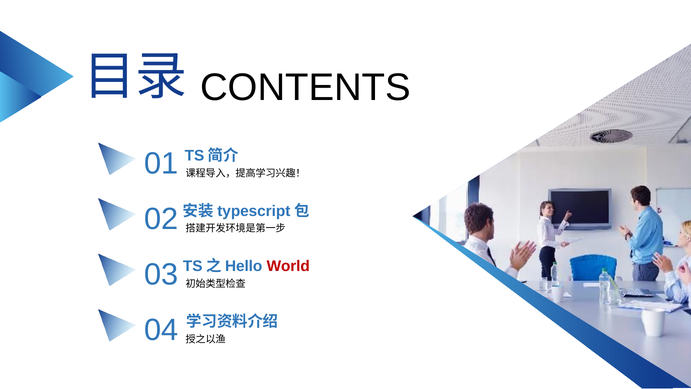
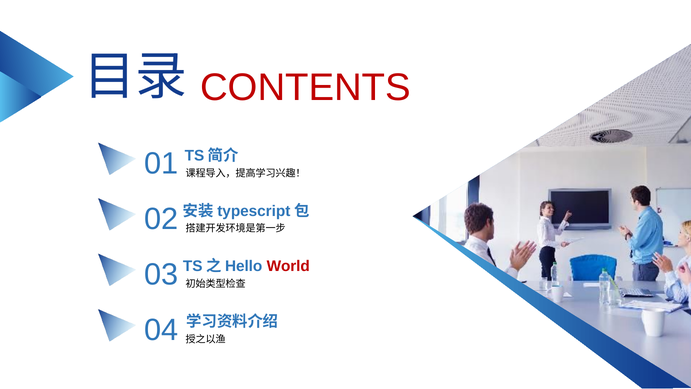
CONTENTS colour: black -> red
